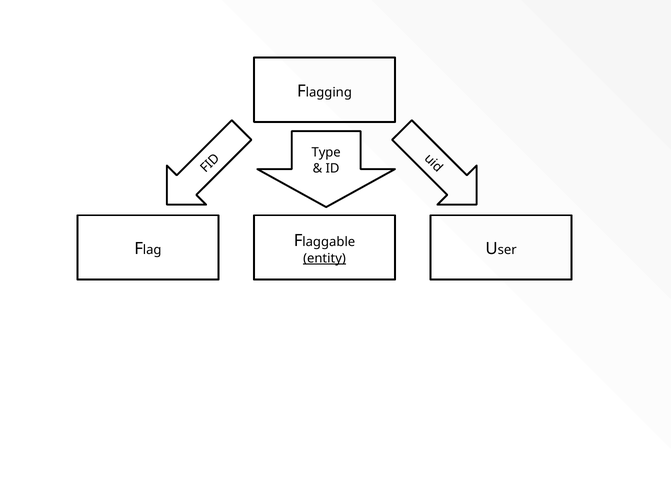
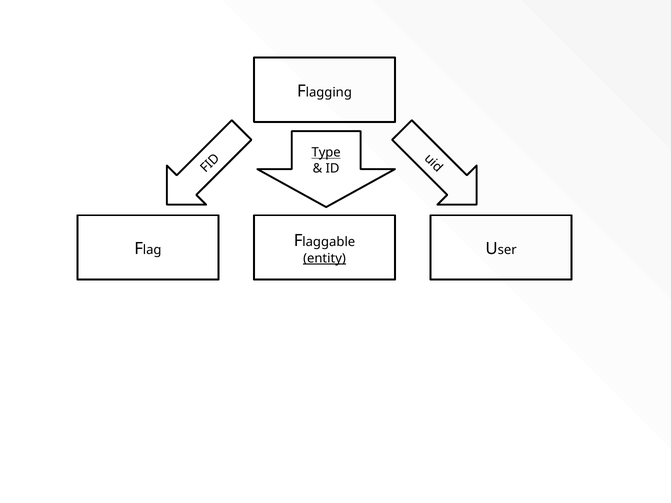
Type underline: none -> present
